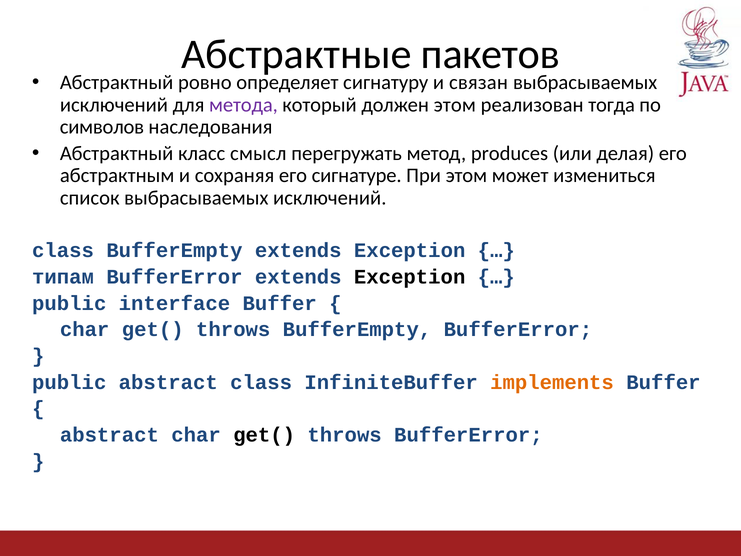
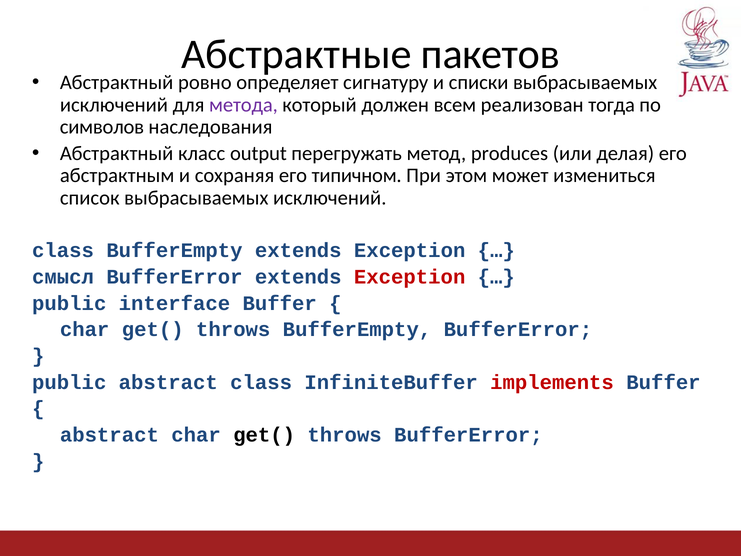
связан: связан -> списки
должен этом: этом -> всем
смысл: смысл -> output
сигнатуре: сигнатуре -> типичном
типам: типам -> смысл
Exception at (410, 277) colour: black -> red
implements colour: orange -> red
